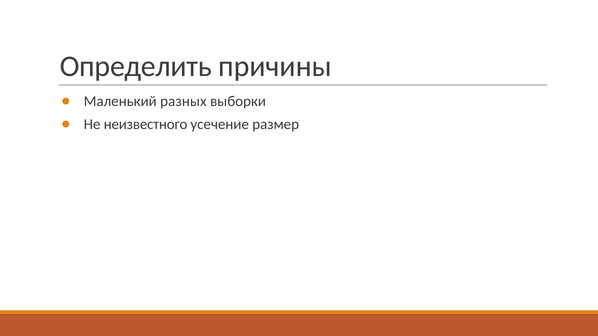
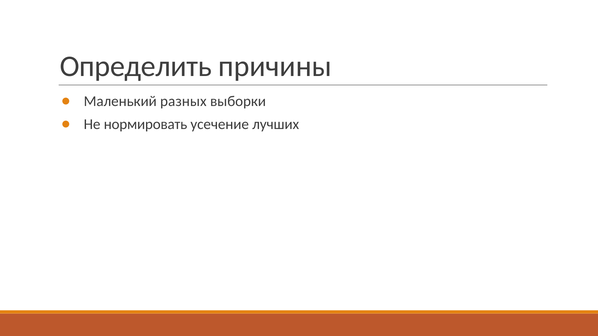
неизвестного: неизвестного -> нормировать
размер: размер -> лучших
